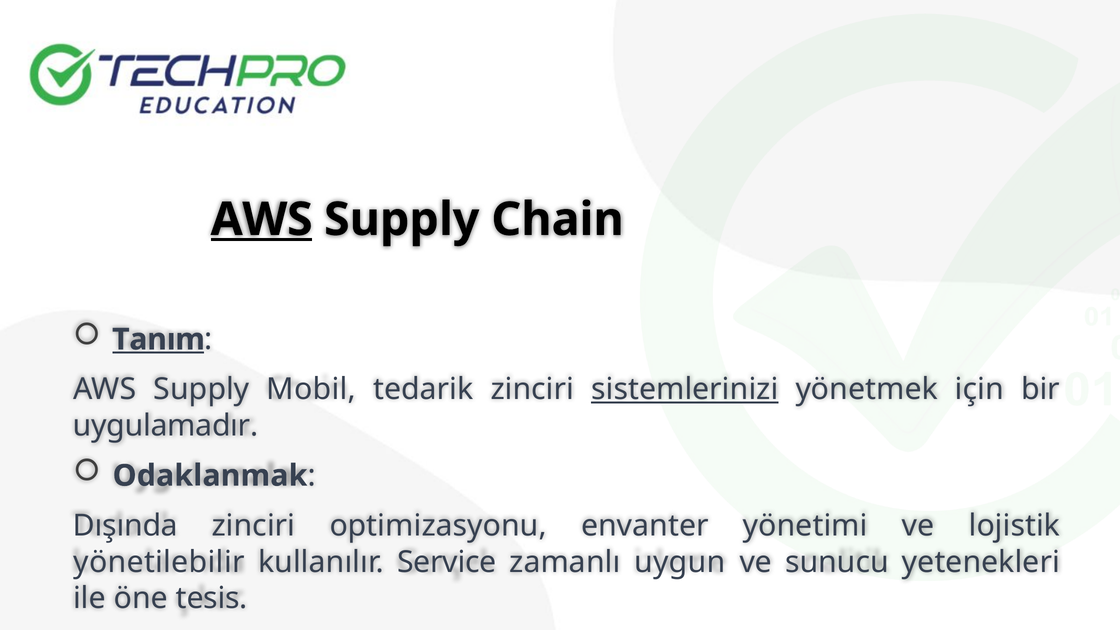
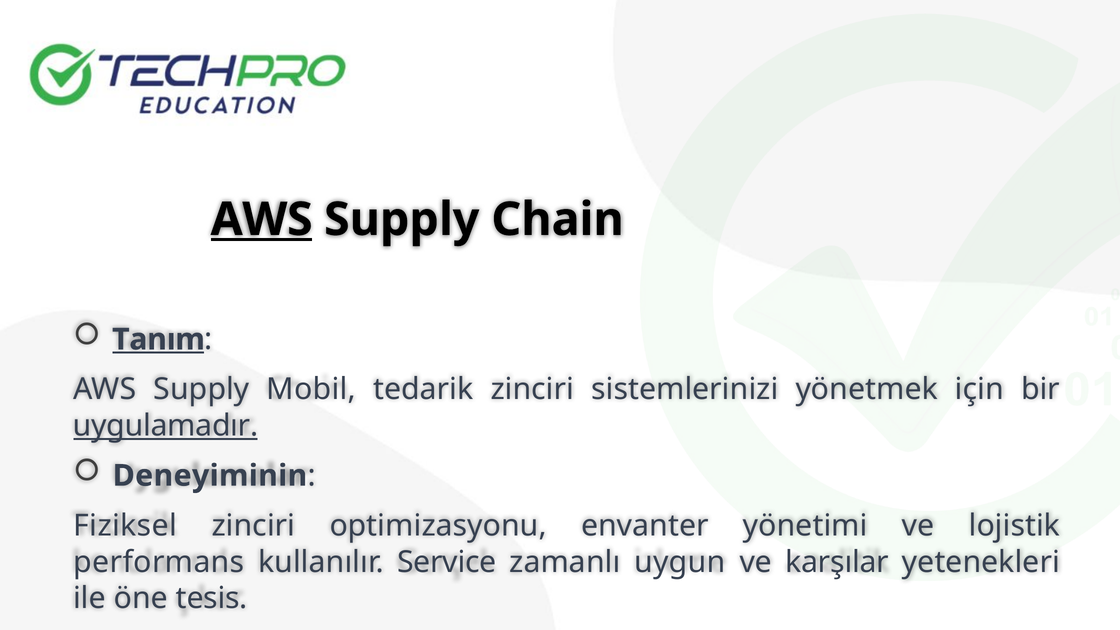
sistemlerinizi underline: present -> none
uygulamadır underline: none -> present
Odaklanmak: Odaklanmak -> Deneyiminin
Dışında: Dışında -> Fiziksel
yönetilebilir: yönetilebilir -> performans
sunucu: sunucu -> karşılar
